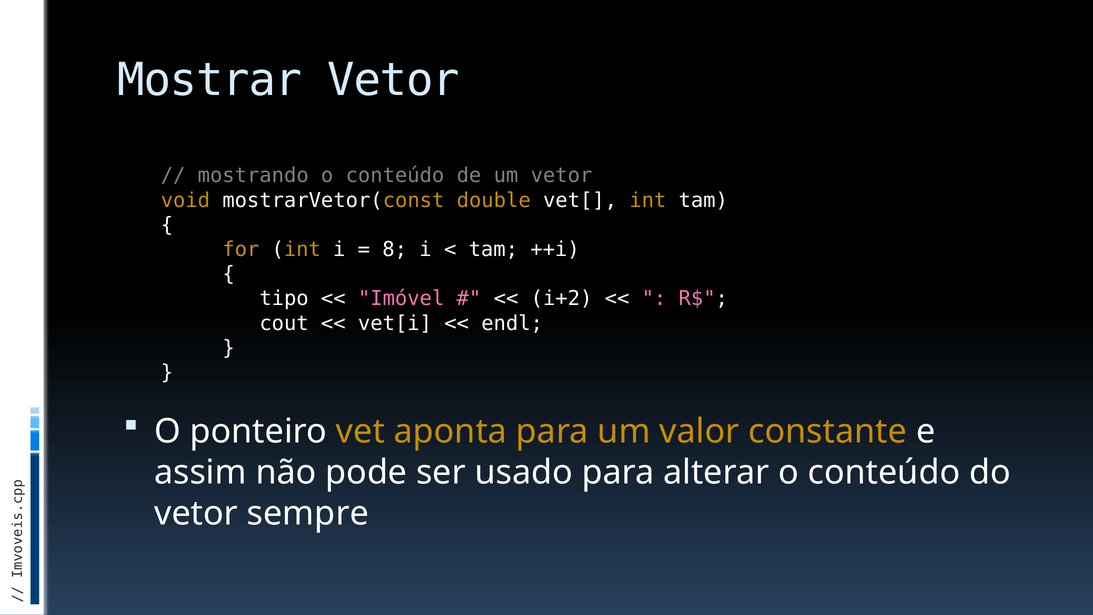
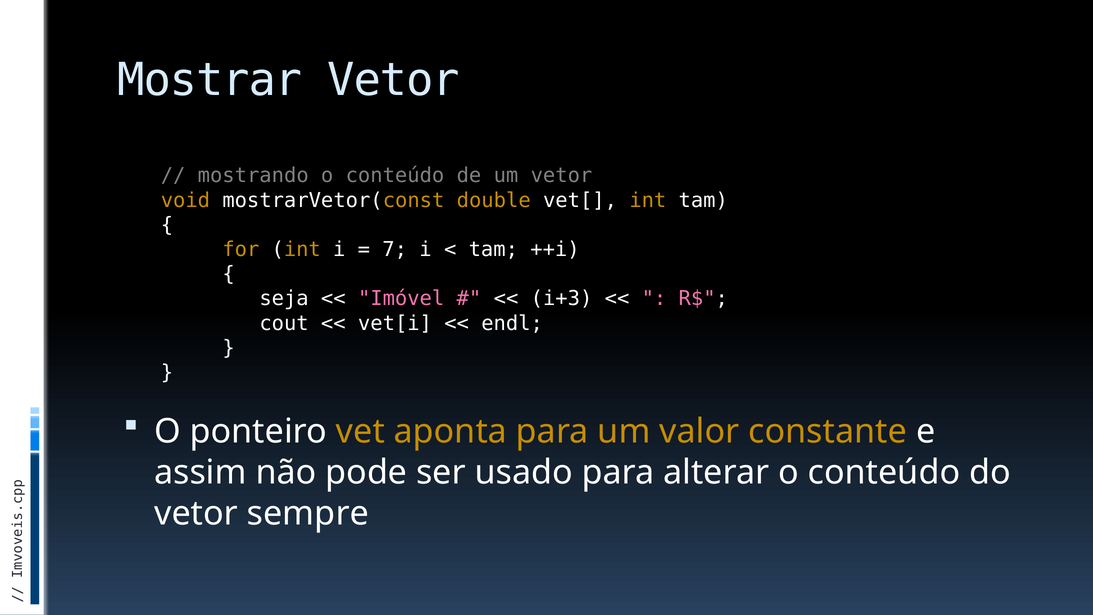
8: 8 -> 7
tipo: tipo -> seja
i+2: i+2 -> i+3
